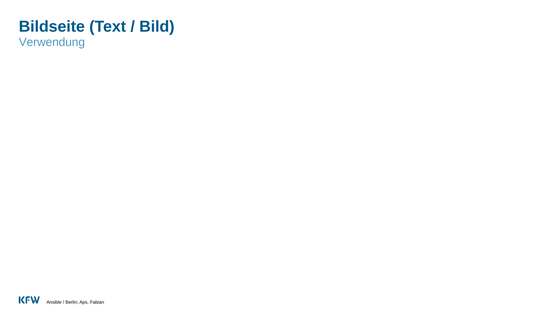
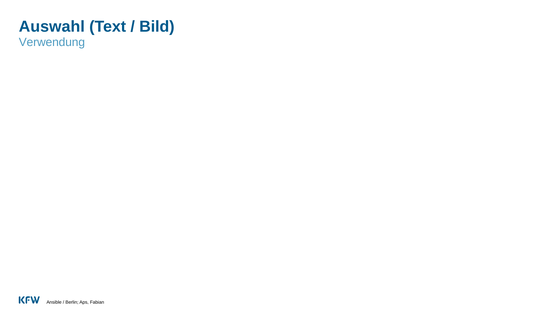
Bildseite: Bildseite -> Auswahl
